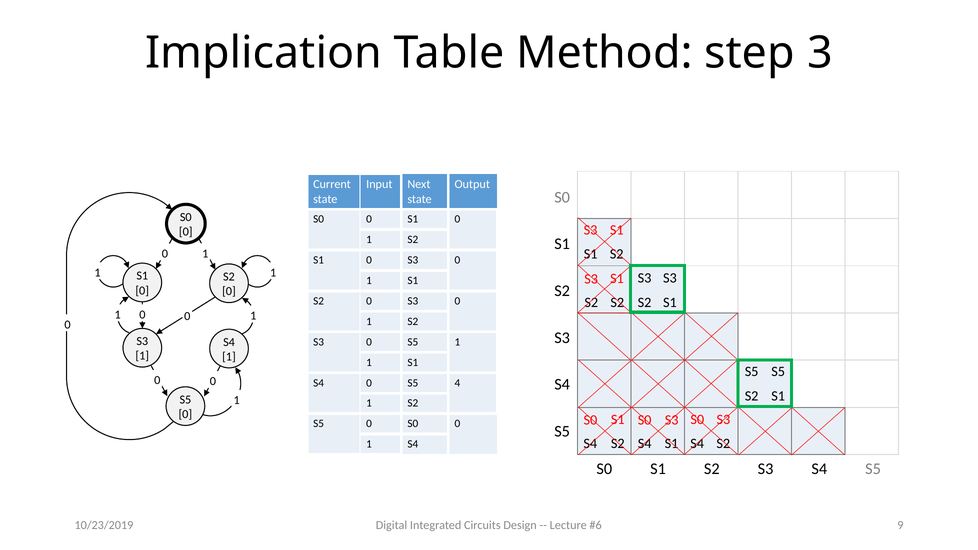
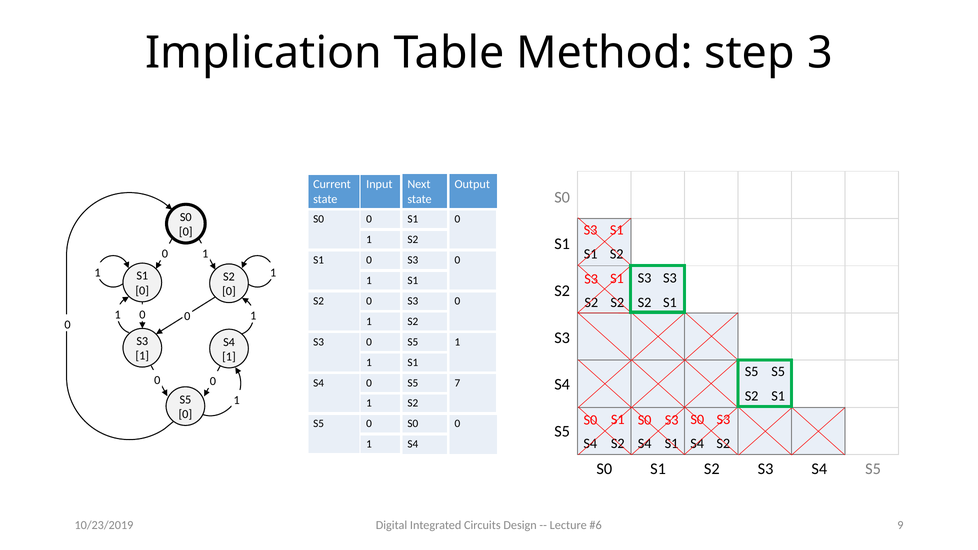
4: 4 -> 7
